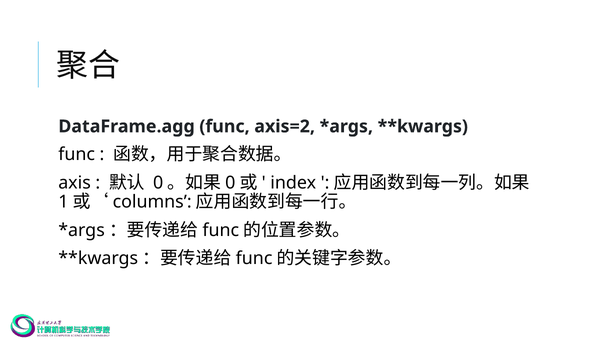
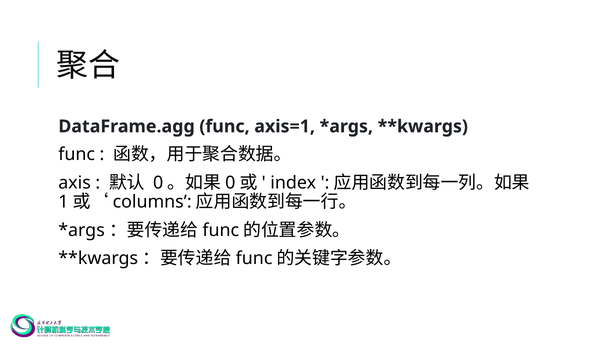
axis=2: axis=2 -> axis=1
